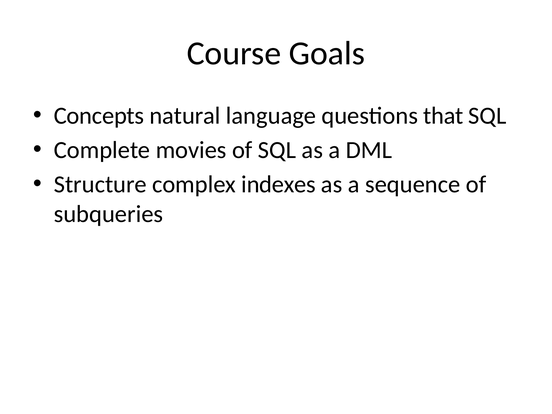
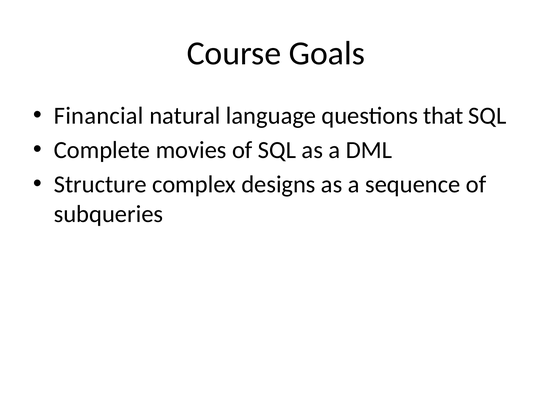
Concepts: Concepts -> Financial
indexes: indexes -> designs
